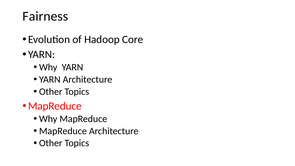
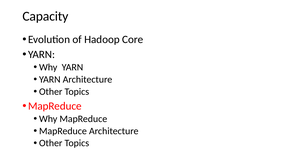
Fairness: Fairness -> Capacity
